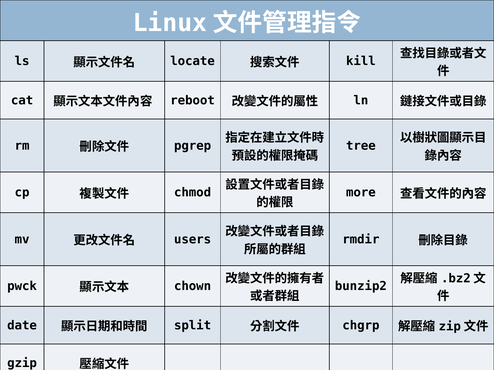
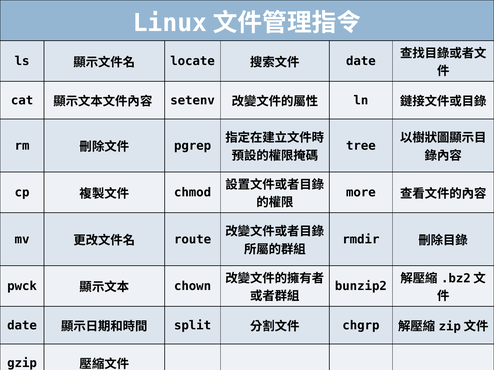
kill at (361, 61): kill -> date
reboot: reboot -> setenv
users: users -> route
